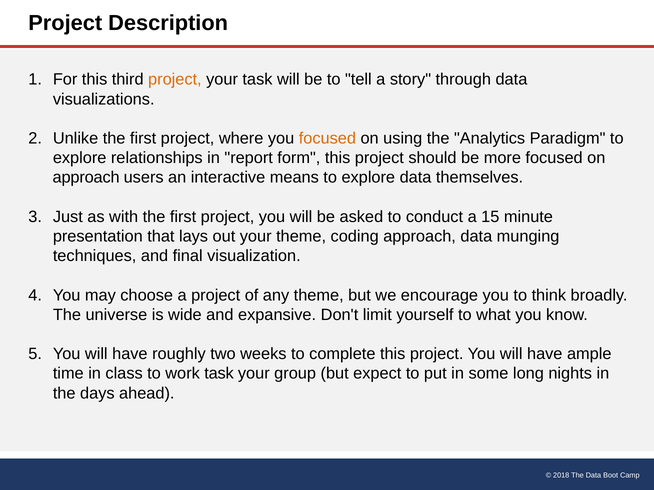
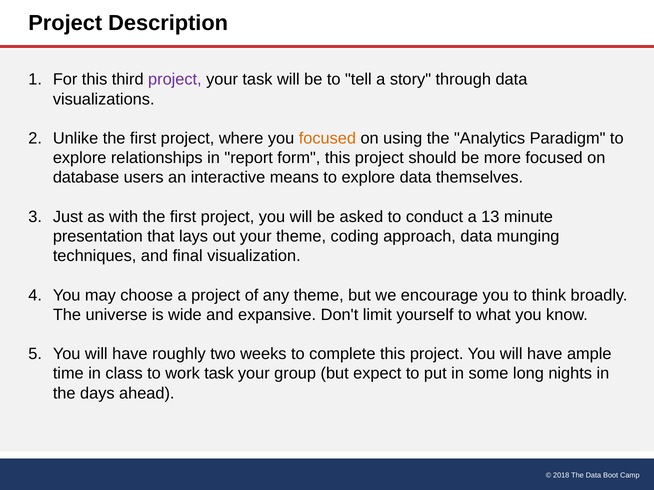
project at (175, 80) colour: orange -> purple
approach at (86, 178): approach -> database
15: 15 -> 13
